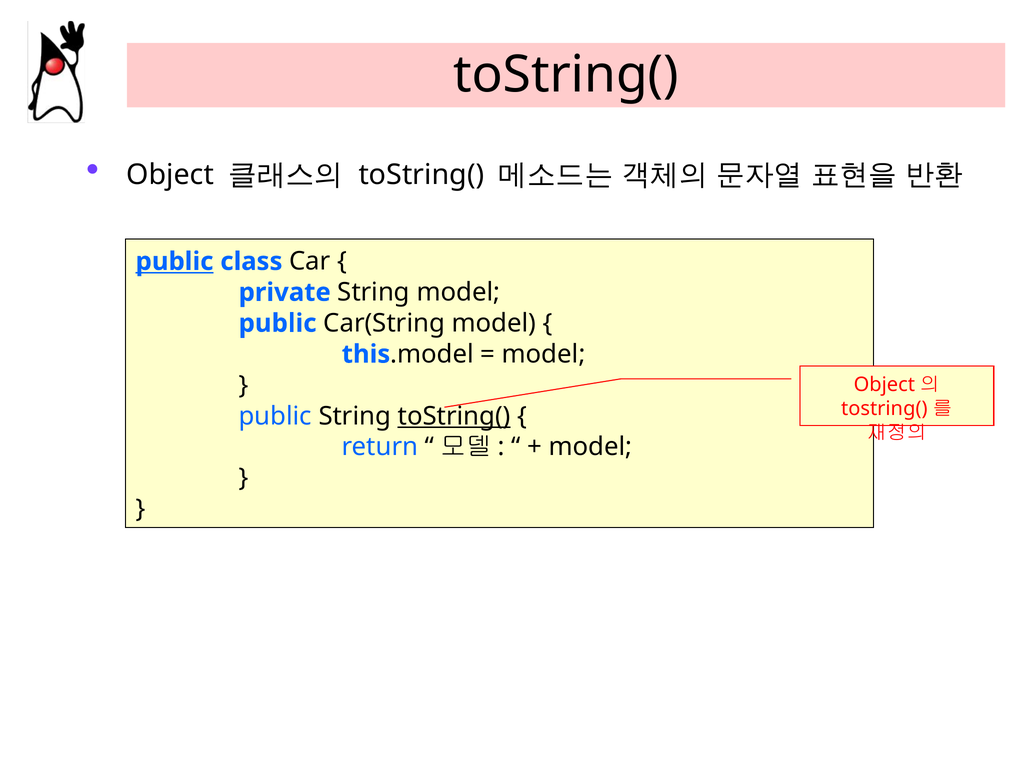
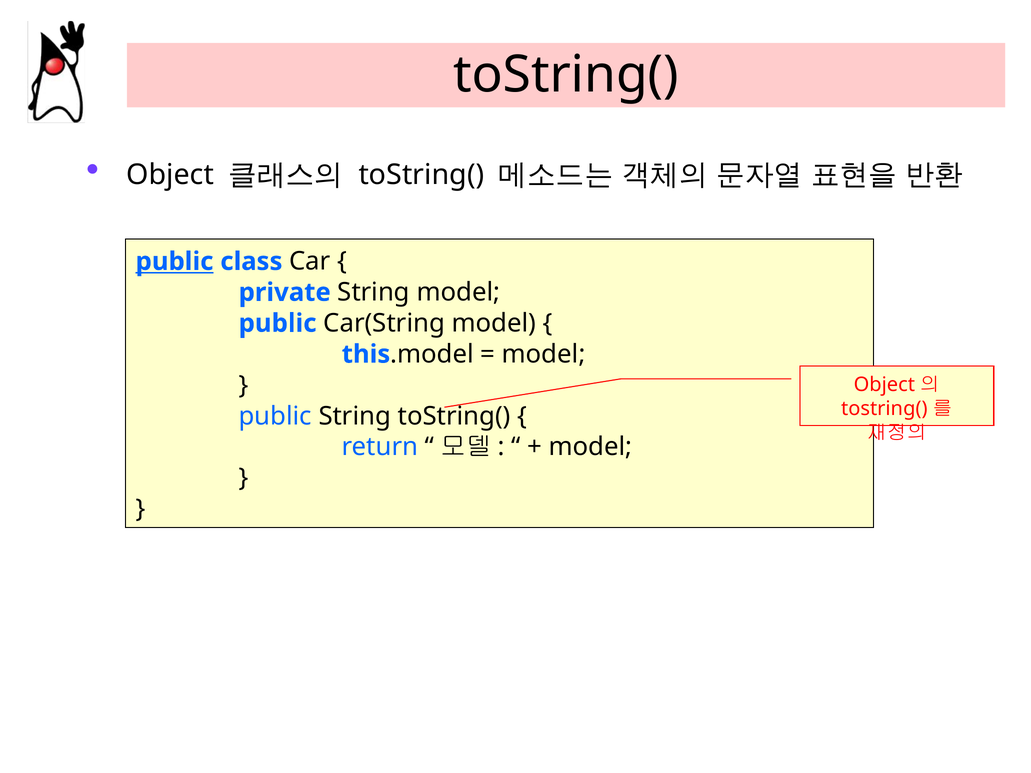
toString( at (454, 416) underline: present -> none
